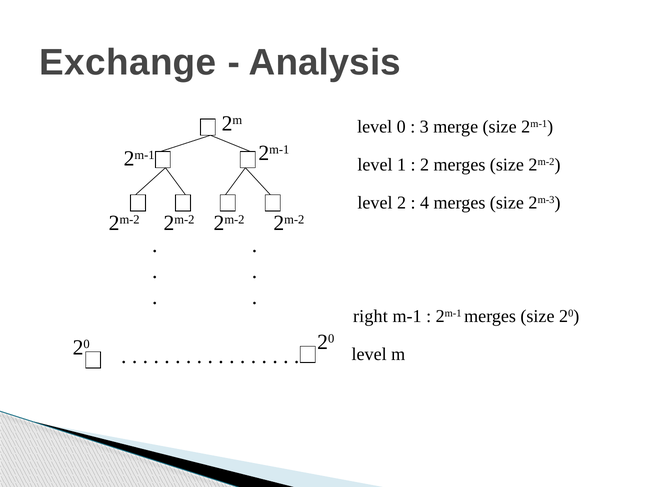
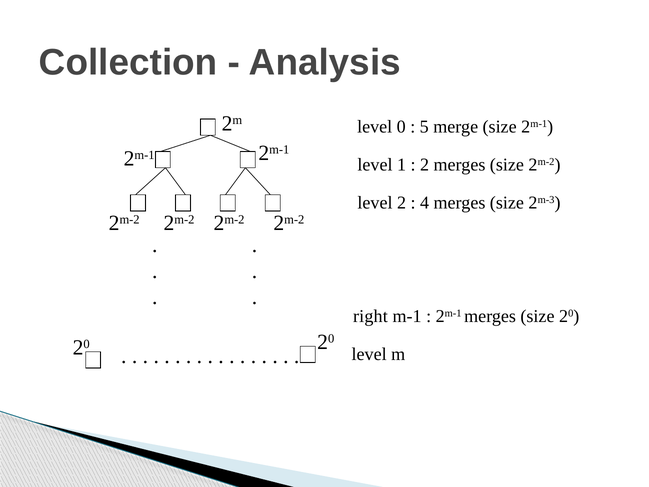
Exchange: Exchange -> Collection
3: 3 -> 5
